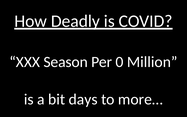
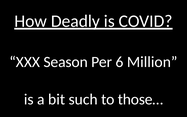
0: 0 -> 6
days: days -> such
more…: more… -> those…
